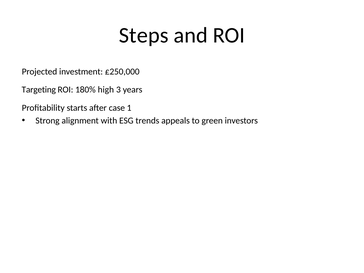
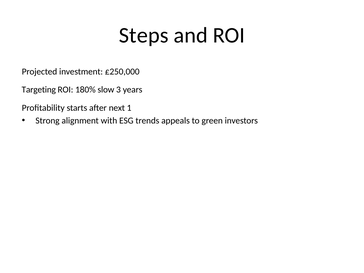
high: high -> slow
case: case -> next
